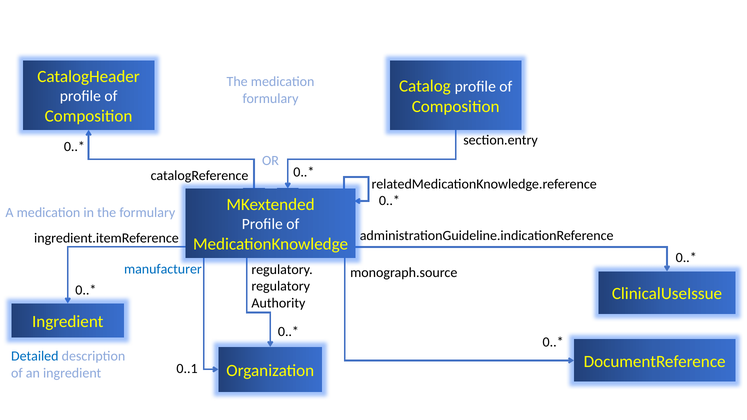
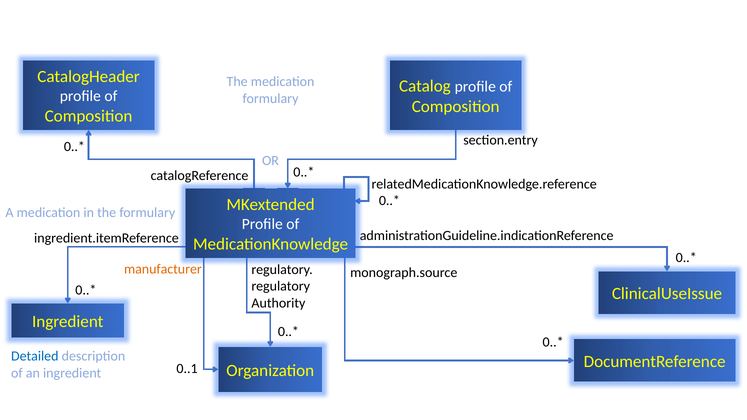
manufacturer colour: blue -> orange
